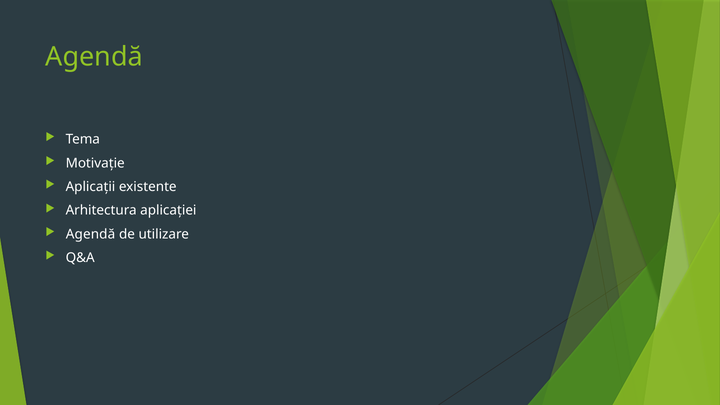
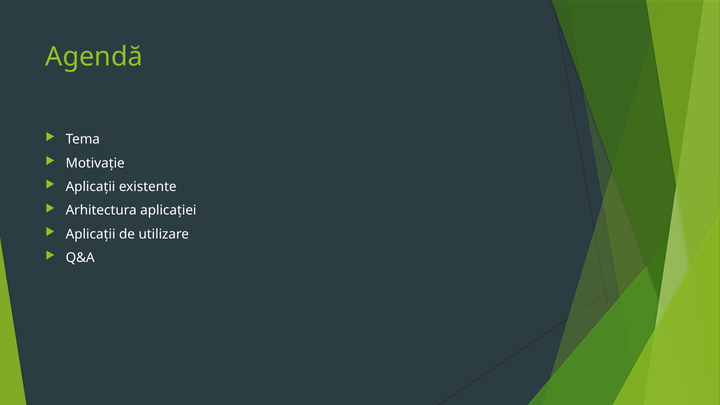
Agendă at (91, 234): Agendă -> Aplicații
